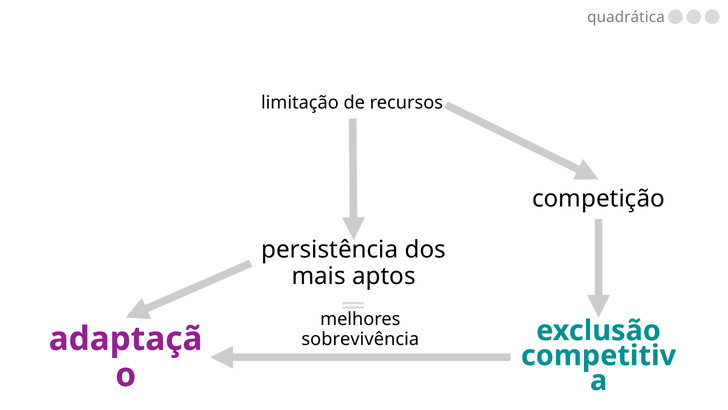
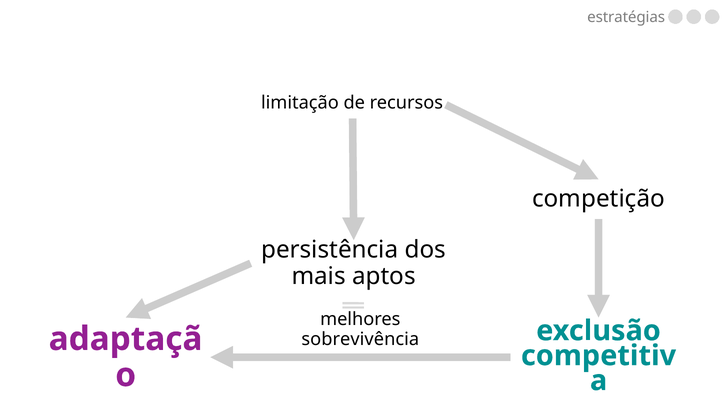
quadrática: quadrática -> estratégias
